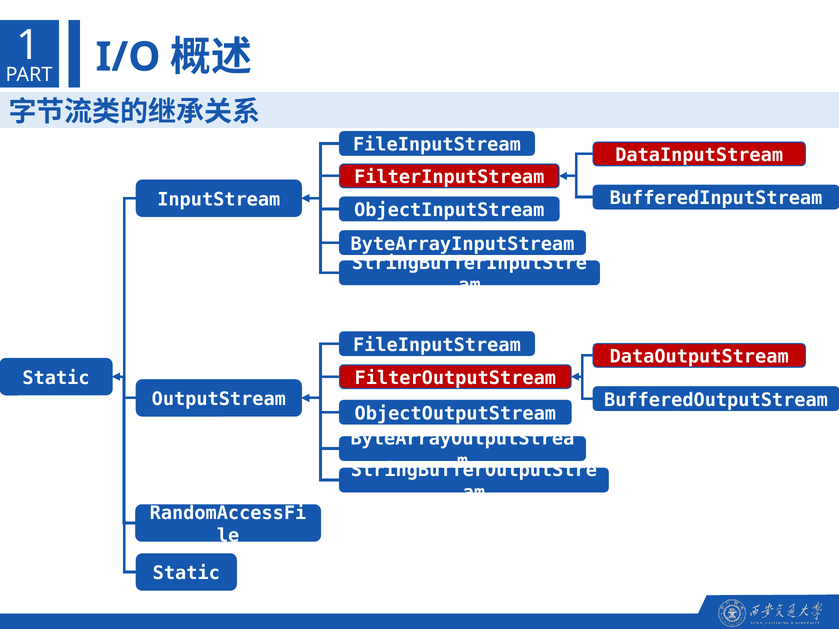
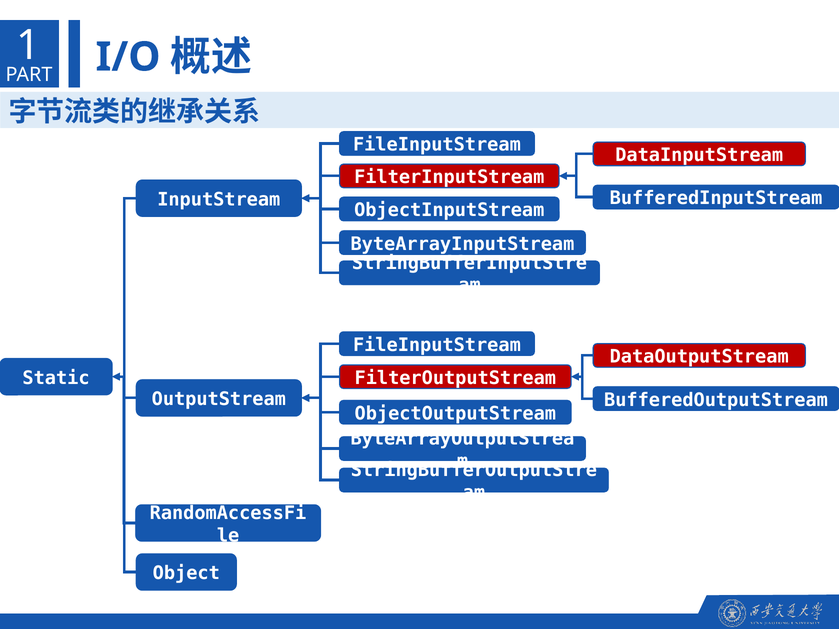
Static at (186, 574): Static -> Object
